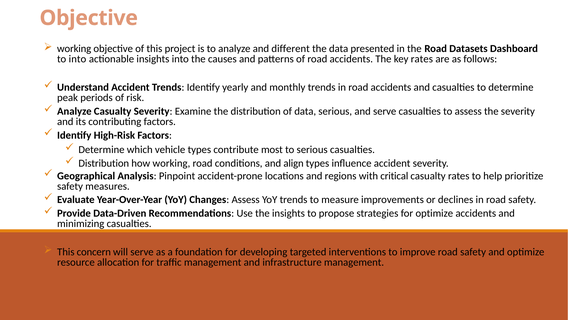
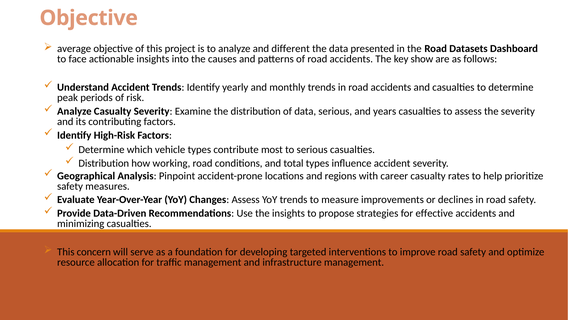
working at (74, 49): working -> average
to into: into -> face
key rates: rates -> show
and serve: serve -> years
align: align -> total
critical: critical -> career
for optimize: optimize -> effective
